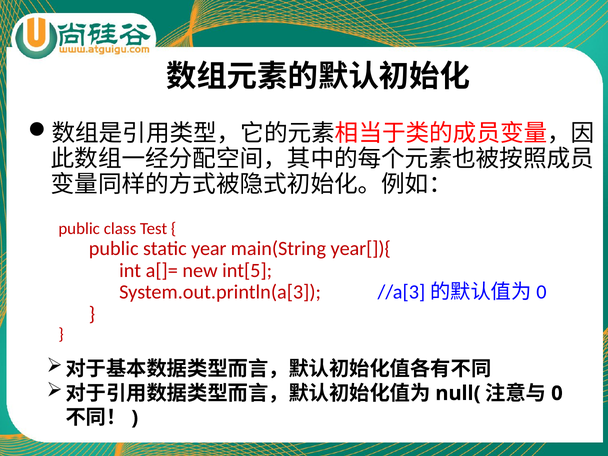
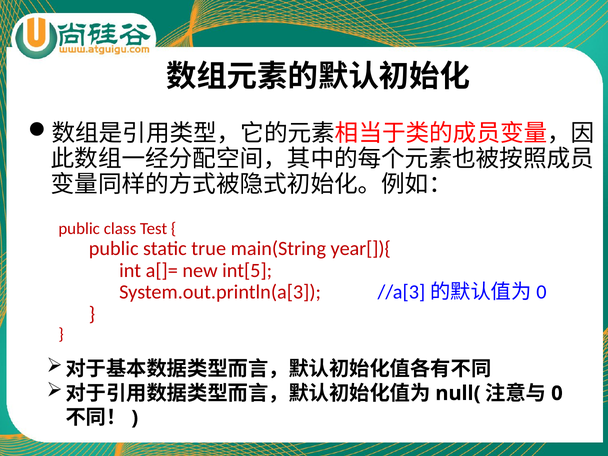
year: year -> true
